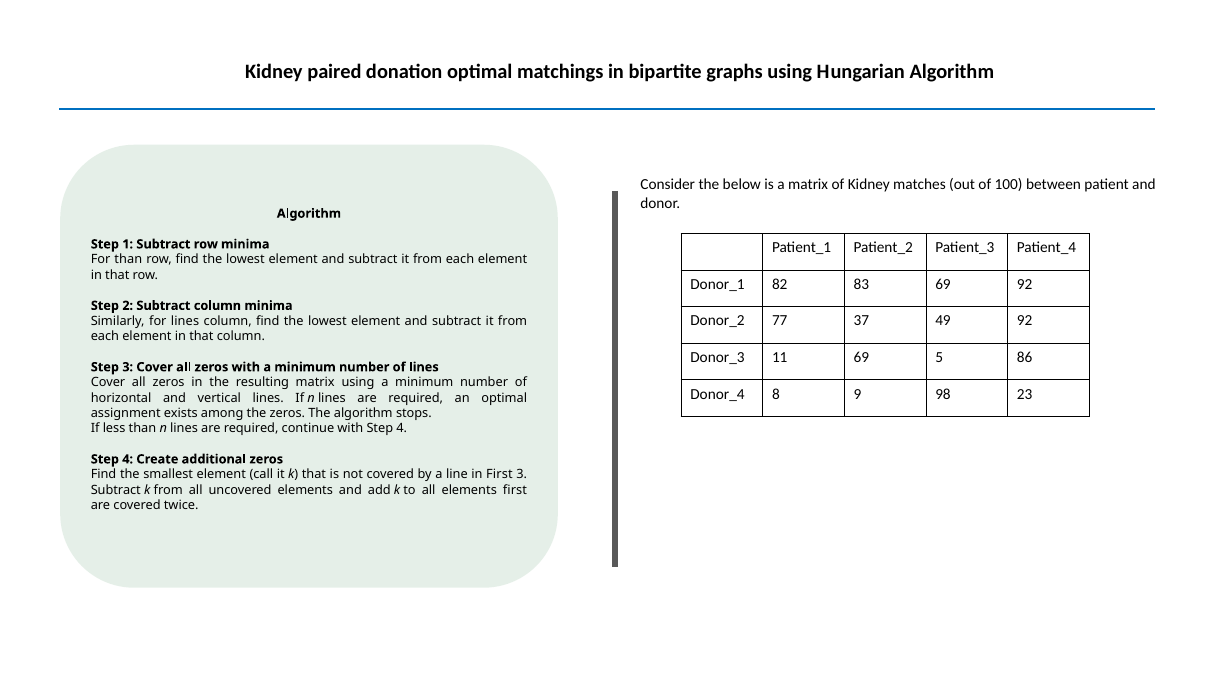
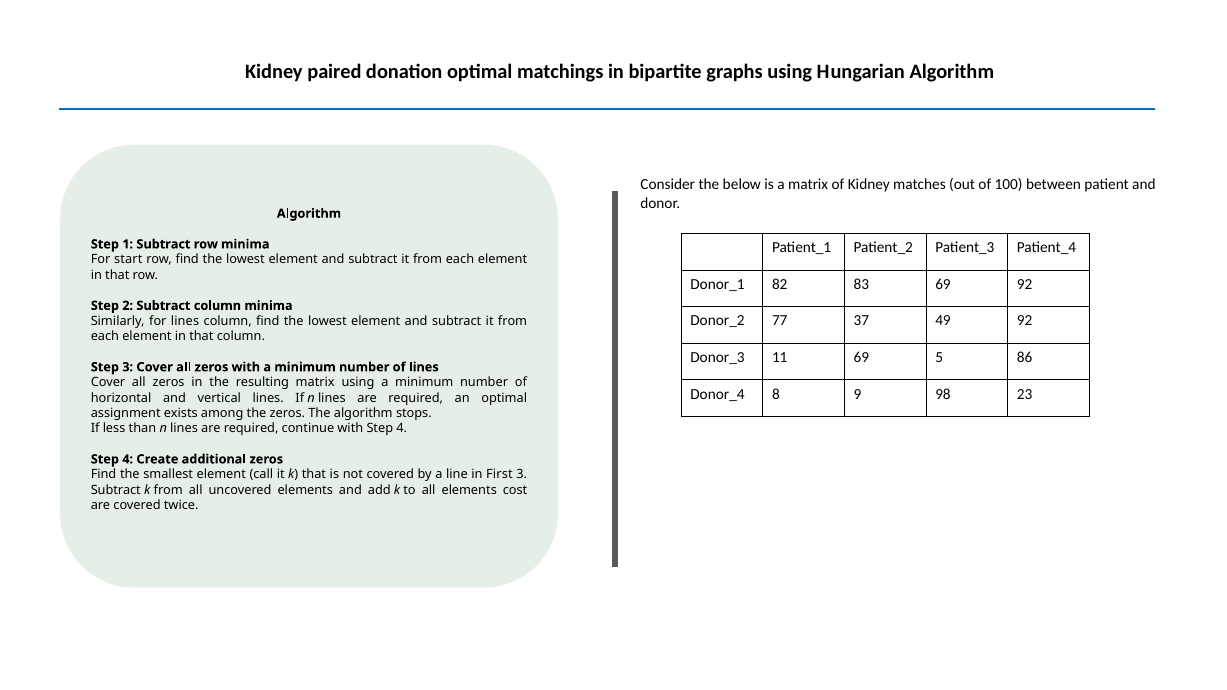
For than: than -> start
elements first: first -> cost
